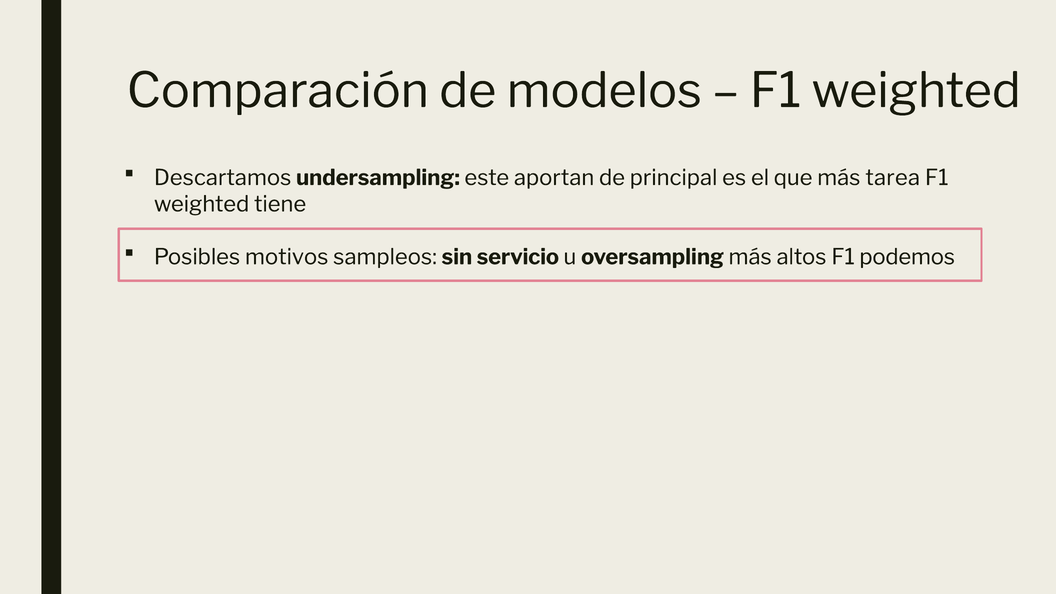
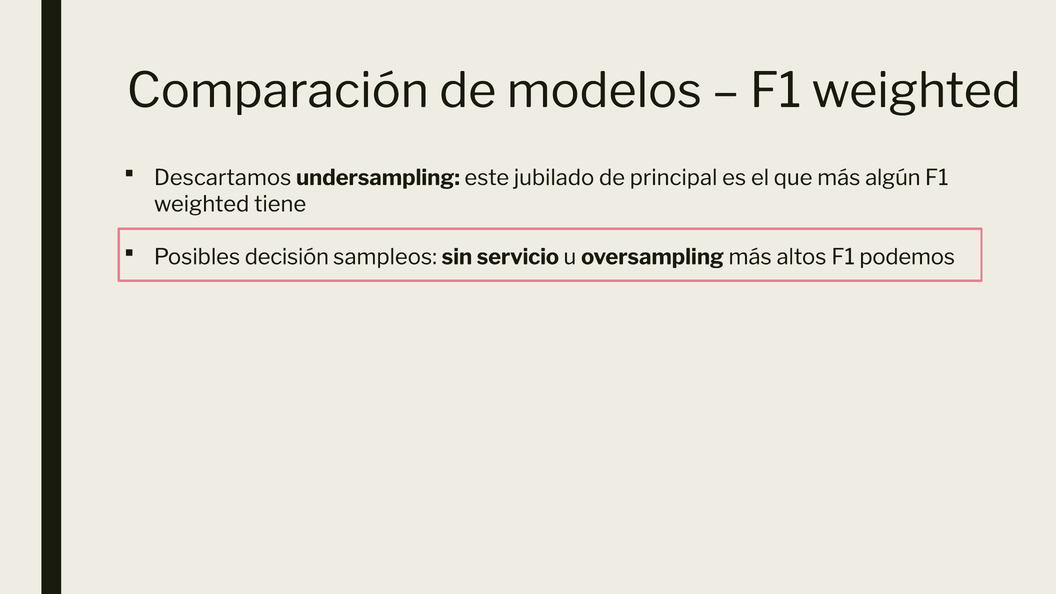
aportan: aportan -> jubilado
tarea: tarea -> algún
motivos: motivos -> decisión
